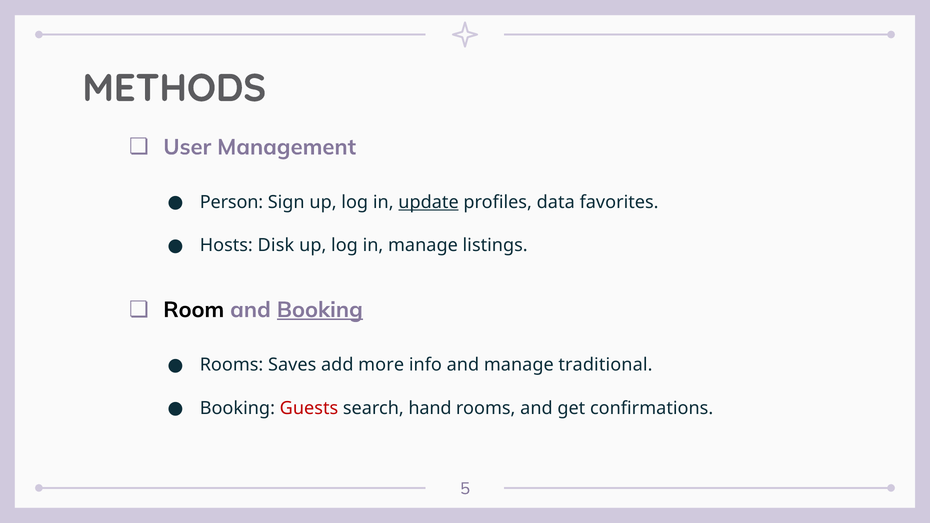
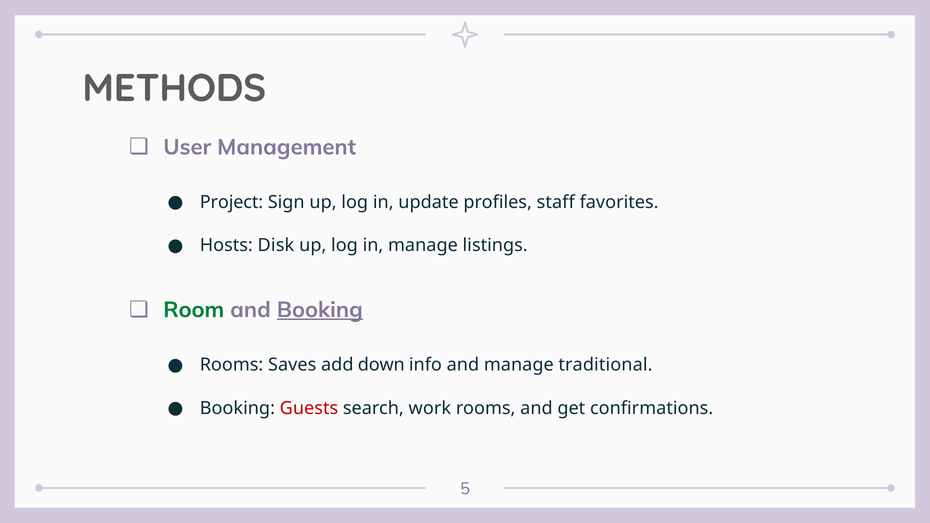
Person: Person -> Project
update underline: present -> none
data: data -> staff
Room colour: black -> green
more: more -> down
hand: hand -> work
